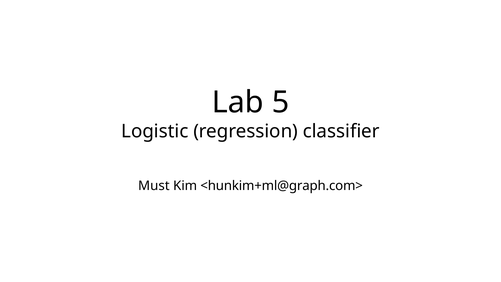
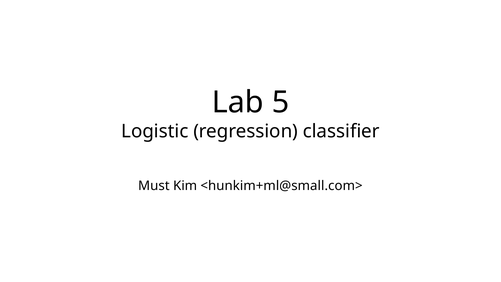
<hunkim+ml@graph.com>: <hunkim+ml@graph.com> -> <hunkim+ml@small.com>
